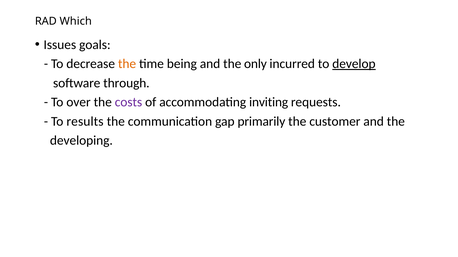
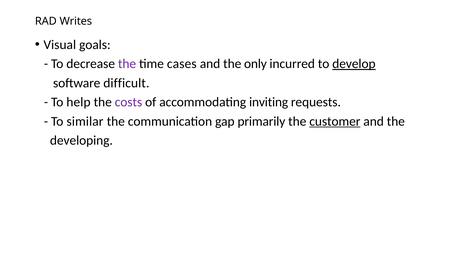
Which: Which -> Writes
Issues: Issues -> Visual
the at (127, 64) colour: orange -> purple
being: being -> cases
through: through -> difficult
over: over -> help
results: results -> similar
customer underline: none -> present
